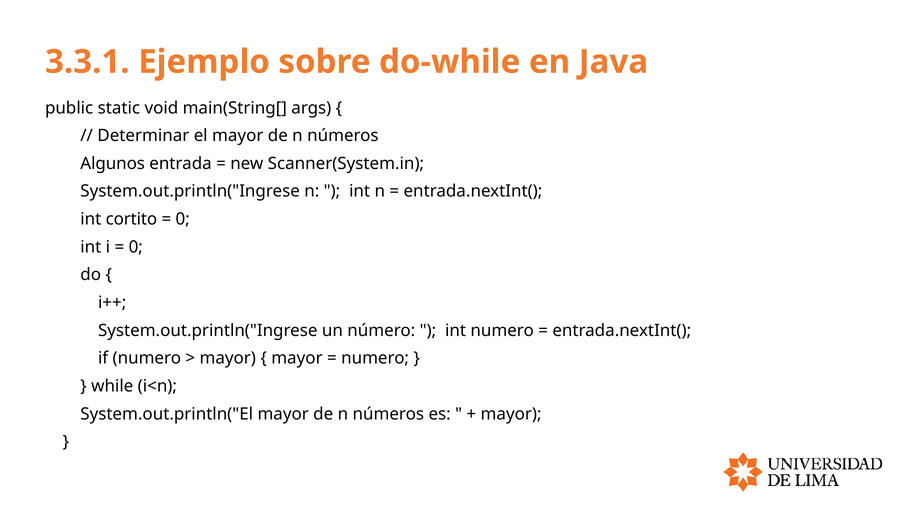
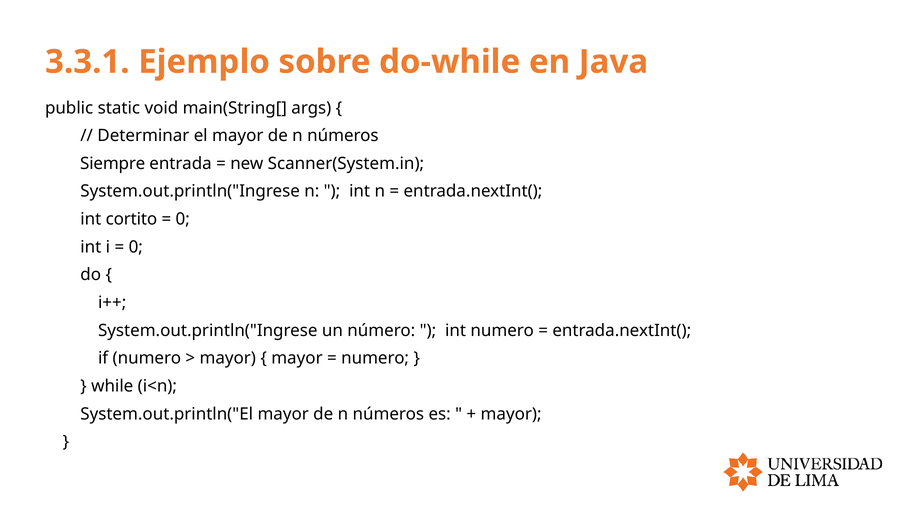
Algunos: Algunos -> Siempre
